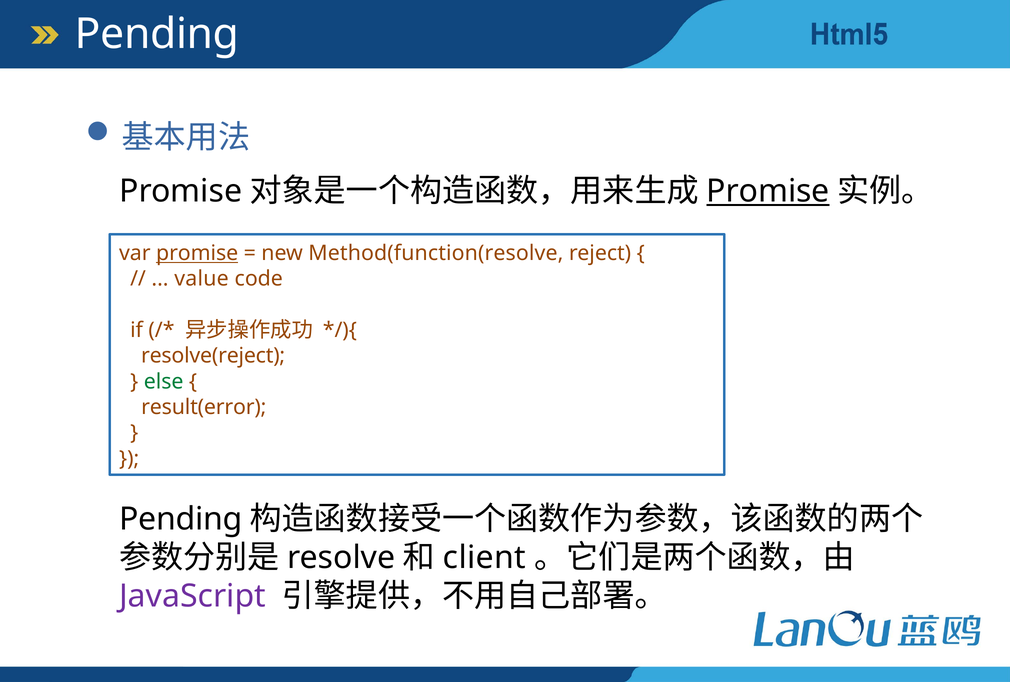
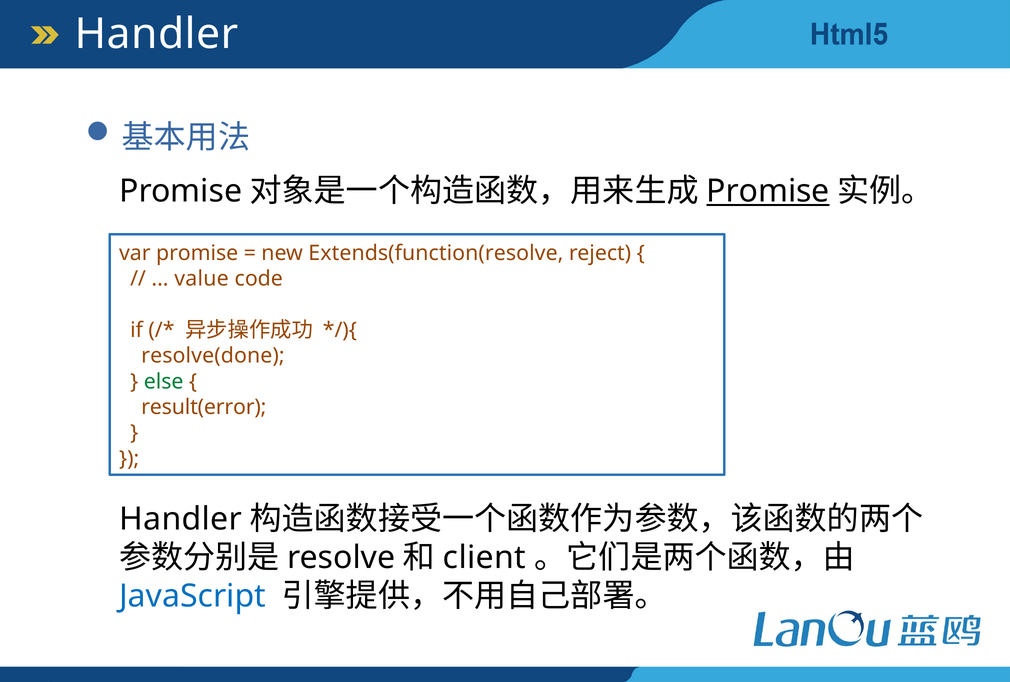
Pending at (157, 34): Pending -> Handler
promise at (197, 253) underline: present -> none
Method(function(resolve: Method(function(resolve -> Extends(function(resolve
resolve(reject: resolve(reject -> resolve(done
Pending at (181, 519): Pending -> Handler
JavaScript colour: purple -> blue
